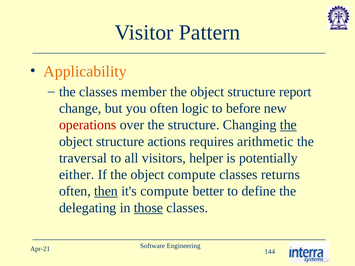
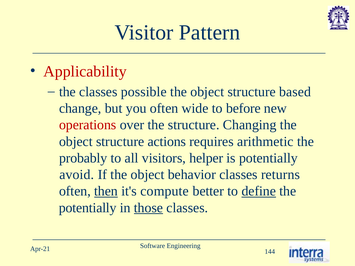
Applicability colour: orange -> red
member: member -> possible
report: report -> based
logic: logic -> wide
the at (288, 125) underline: present -> none
traversal: traversal -> probably
either: either -> avoid
object compute: compute -> behavior
define underline: none -> present
delegating at (88, 208): delegating -> potentially
